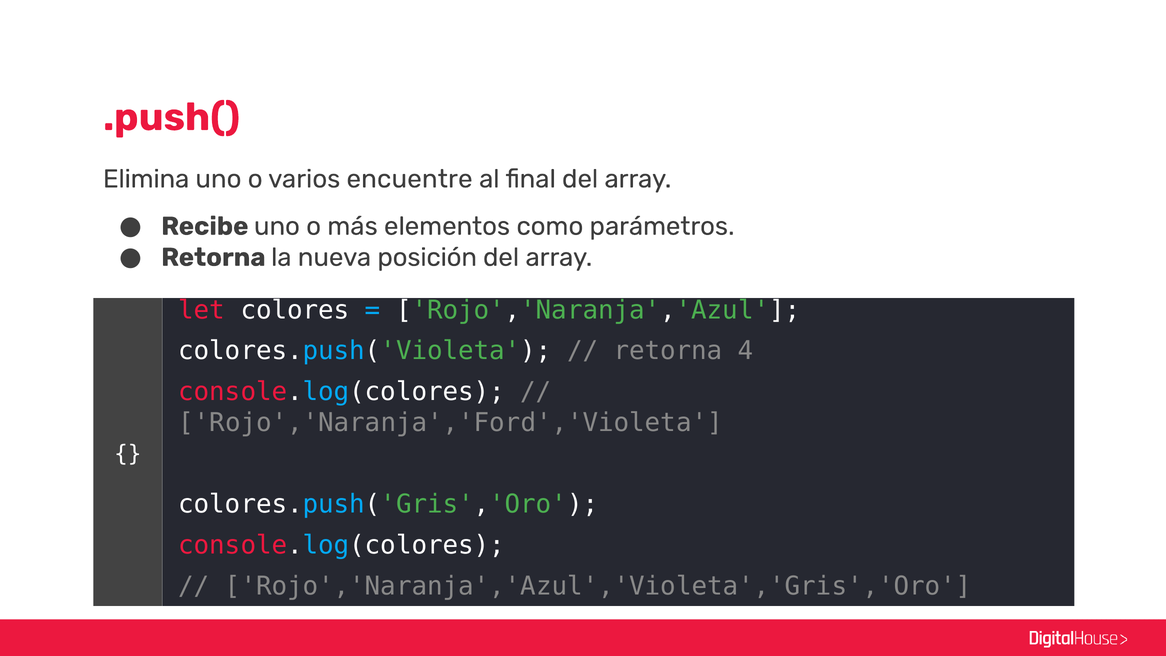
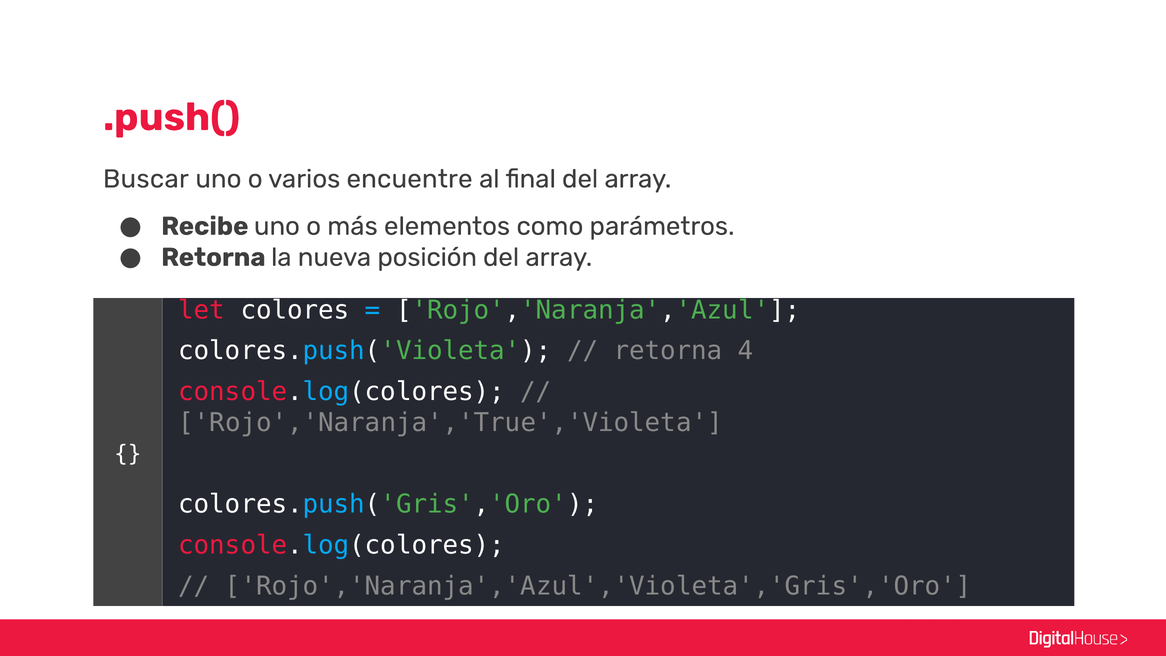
Elimina: Elimina -> Buscar
Rojo','Naranja','Ford','Violeta: Rojo','Naranja','Ford','Violeta -> Rojo','Naranja','True','Violeta
